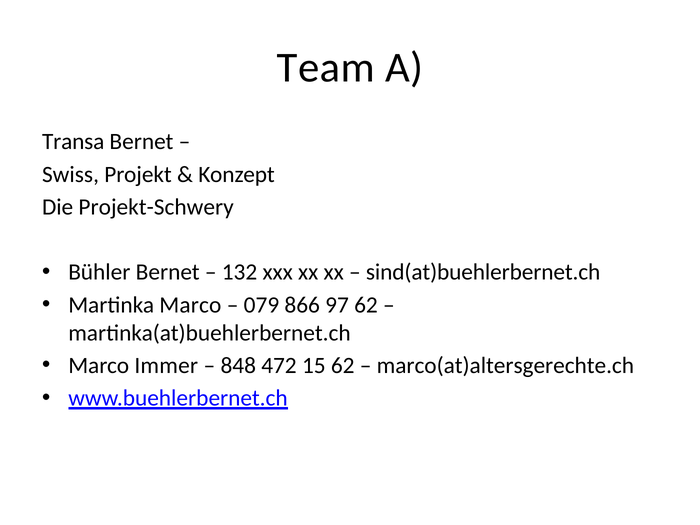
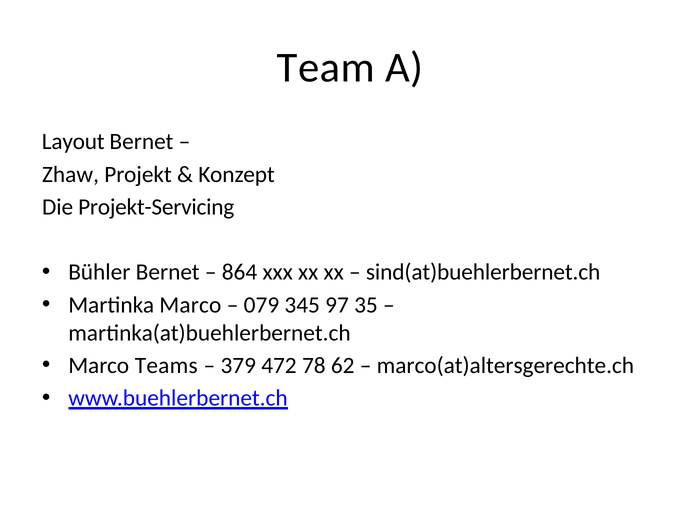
Transa: Transa -> Layout
Swiss: Swiss -> Zhaw
Projekt-Schwery: Projekt-Schwery -> Projekt-Servicing
132: 132 -> 864
866: 866 -> 345
97 62: 62 -> 35
Immer: Immer -> Teams
848: 848 -> 379
15: 15 -> 78
